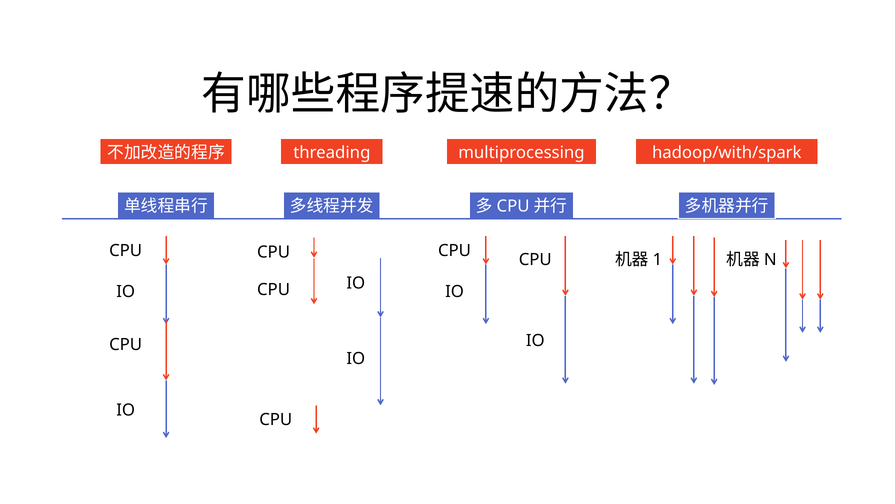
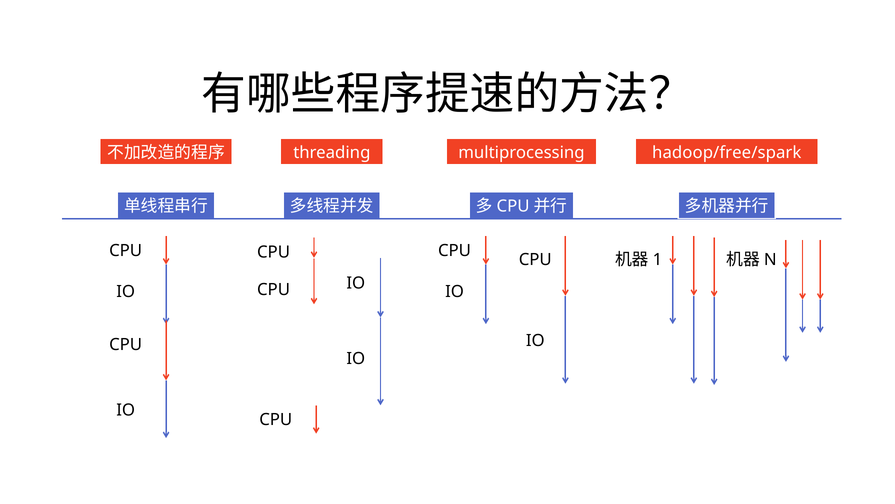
hadoop/with/spark: hadoop/with/spark -> hadoop/free/spark
